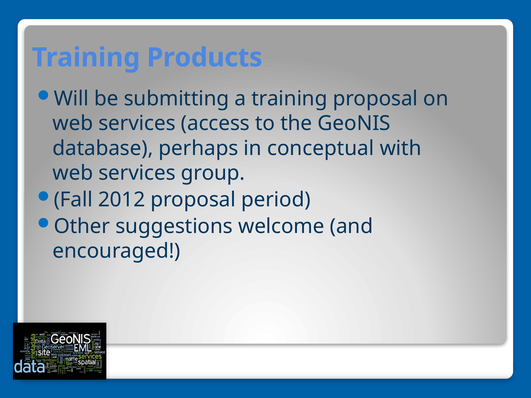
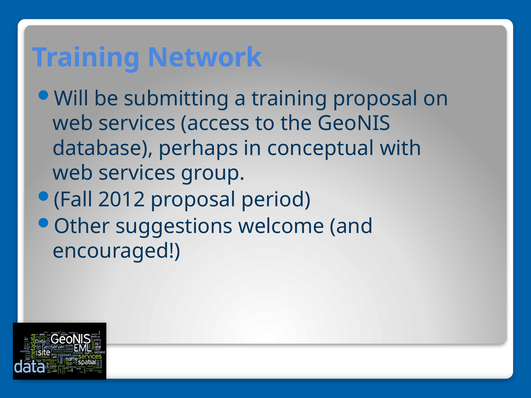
Products: Products -> Network
